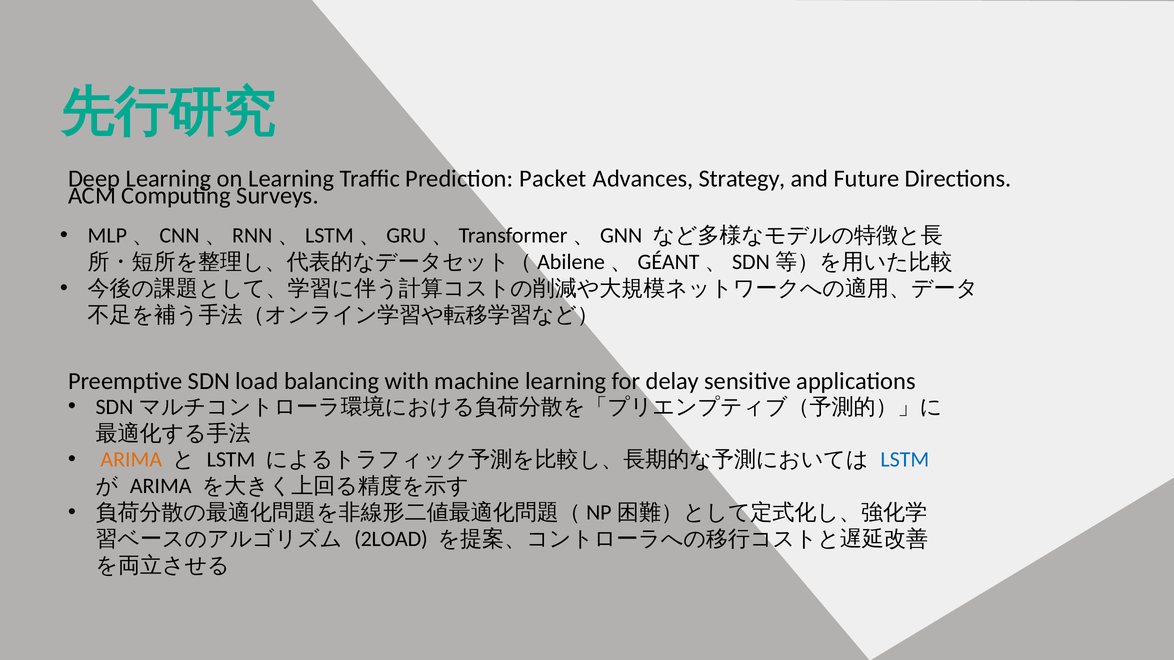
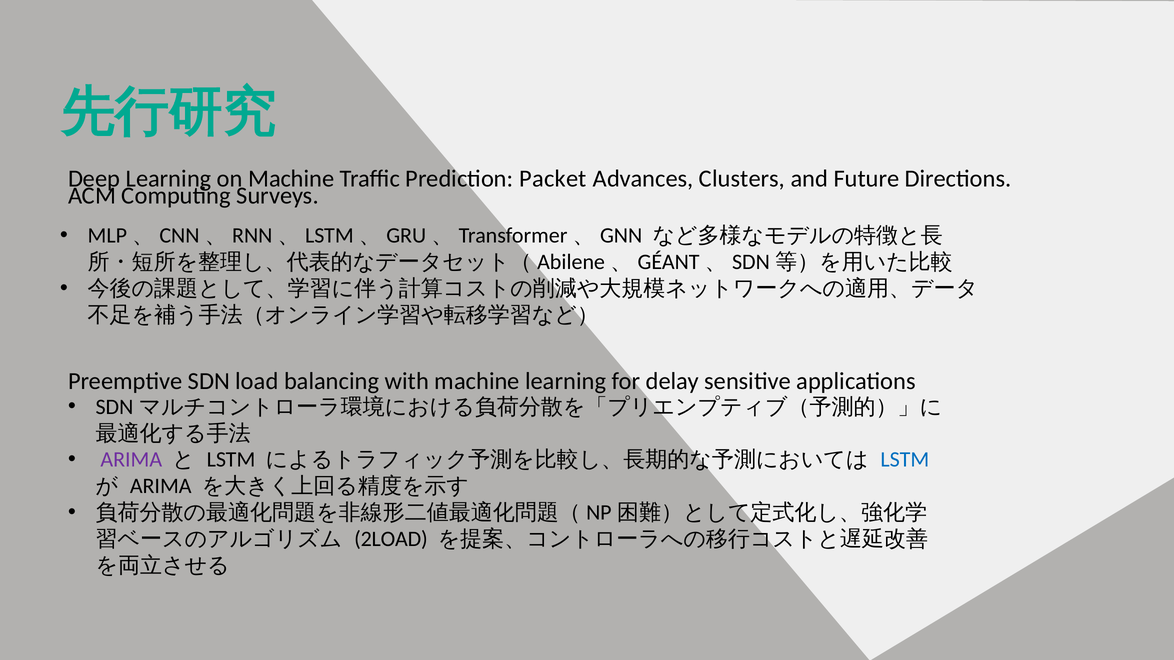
on Learning: Learning -> Machine
Strategy: Strategy -> Clusters
ARIMA at (131, 460) colour: orange -> purple
